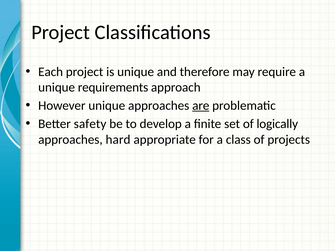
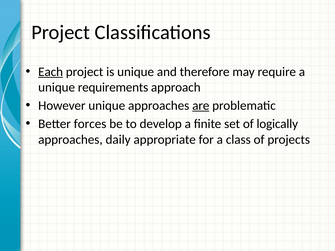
Each underline: none -> present
safety: safety -> forces
hard: hard -> daily
